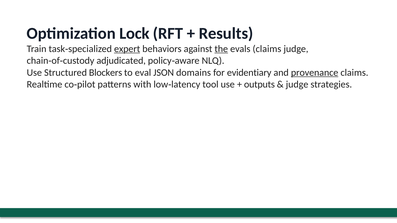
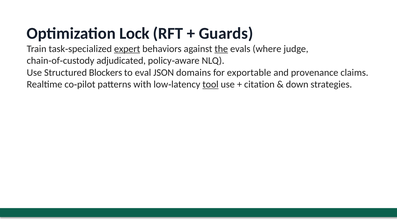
Results: Results -> Guards
evals claims: claims -> where
evidentiary: evidentiary -> exportable
provenance underline: present -> none
tool underline: none -> present
outputs: outputs -> citation
judge at (297, 85): judge -> down
